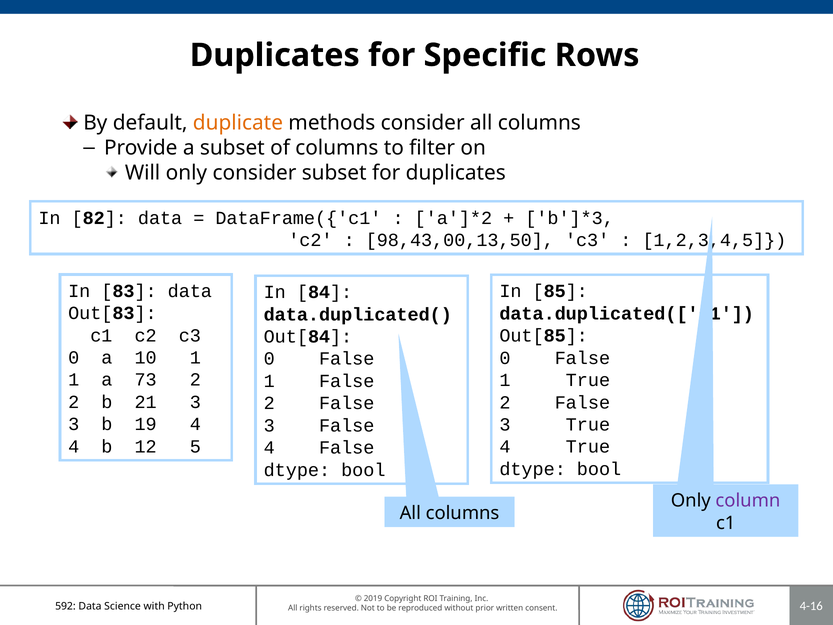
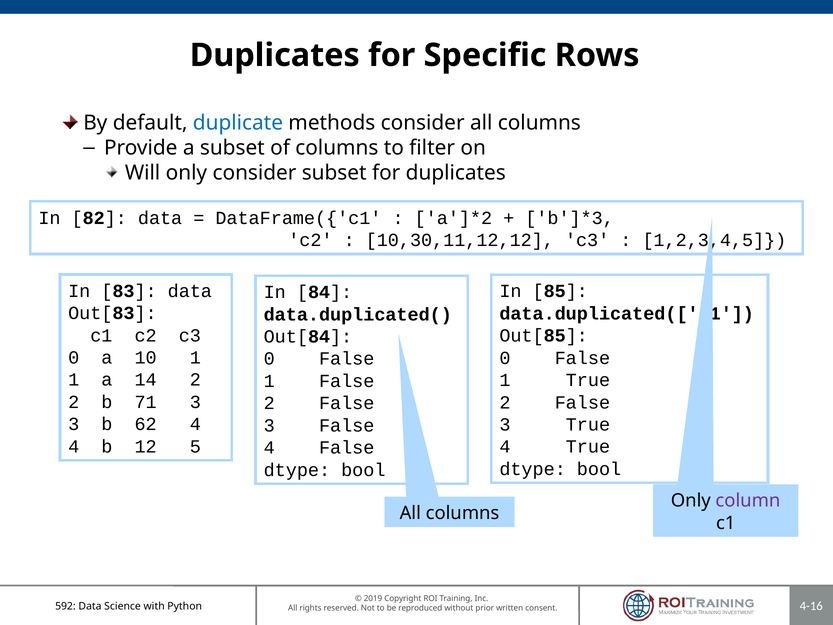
duplicate colour: orange -> blue
98,43,00,13,50: 98,43,00,13,50 -> 10,30,11,12,12
73: 73 -> 14
21: 21 -> 71
19: 19 -> 62
